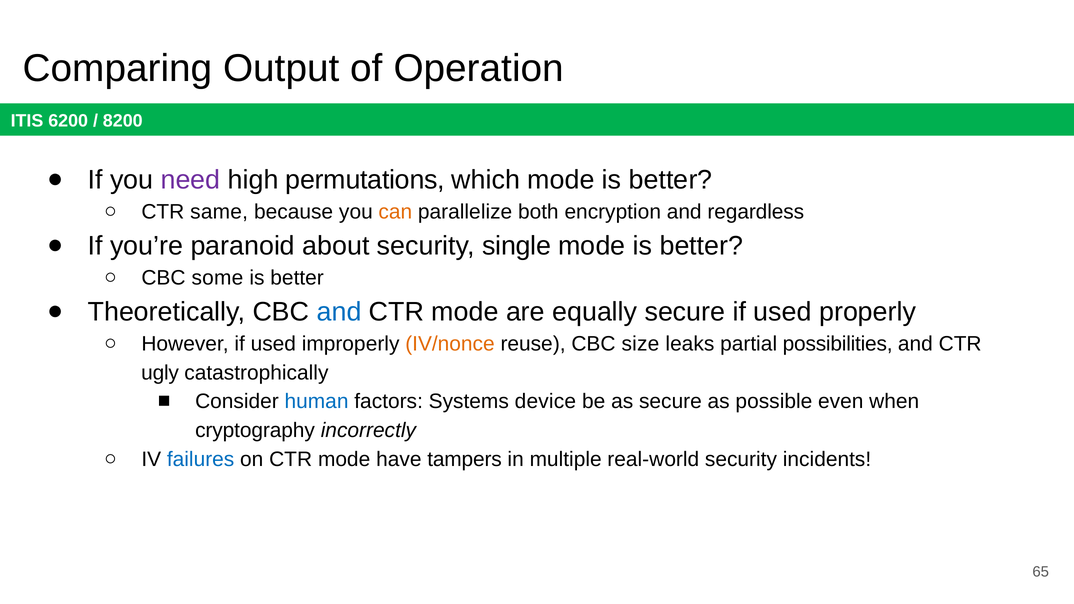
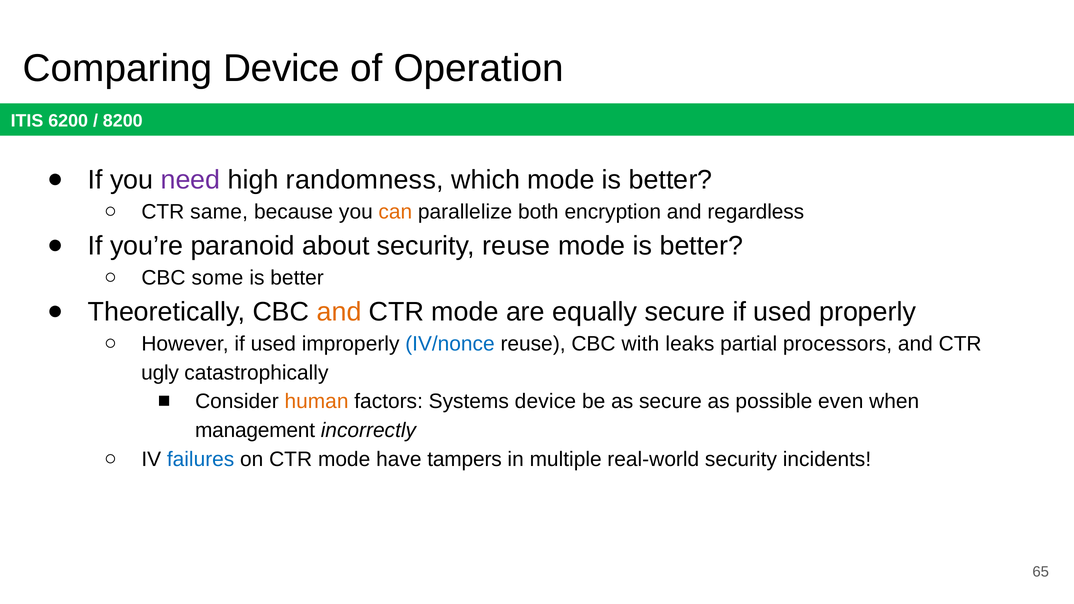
Comparing Output: Output -> Device
permutations: permutations -> randomness
security single: single -> reuse
and at (339, 312) colour: blue -> orange
IV/nonce colour: orange -> blue
size: size -> with
possibilities: possibilities -> processors
human colour: blue -> orange
cryptography: cryptography -> management
